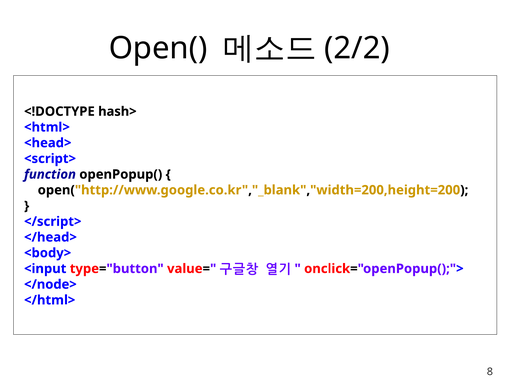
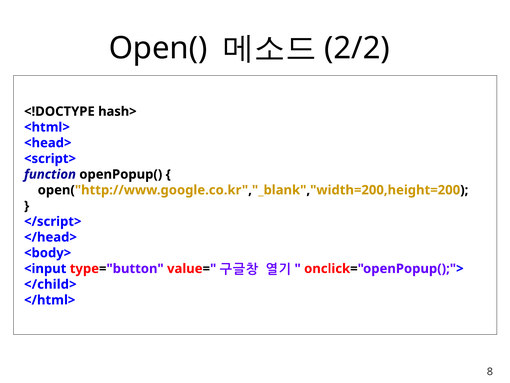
</node>: </node> -> </child>
